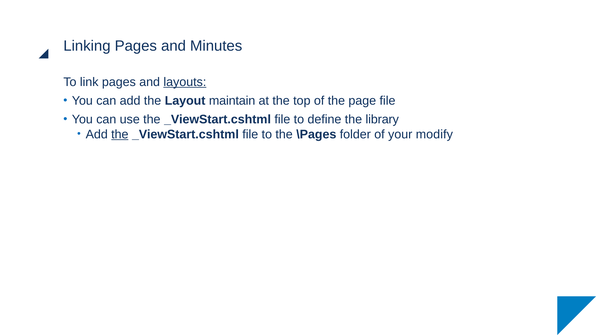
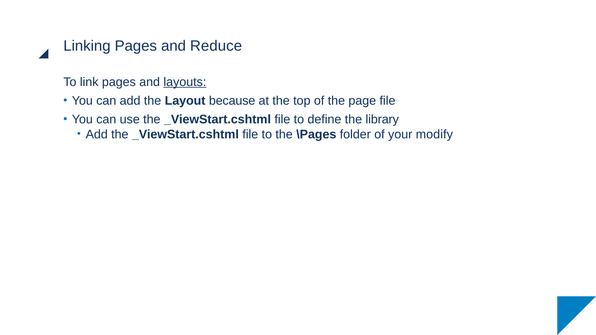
Minutes: Minutes -> Reduce
maintain: maintain -> because
the at (120, 134) underline: present -> none
